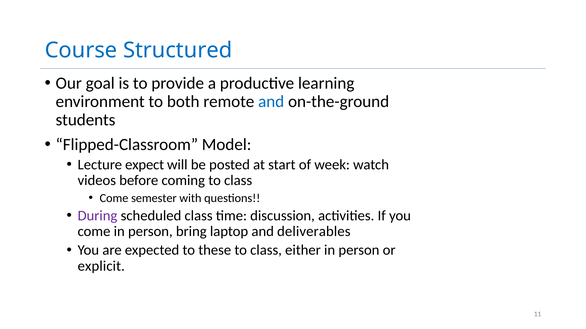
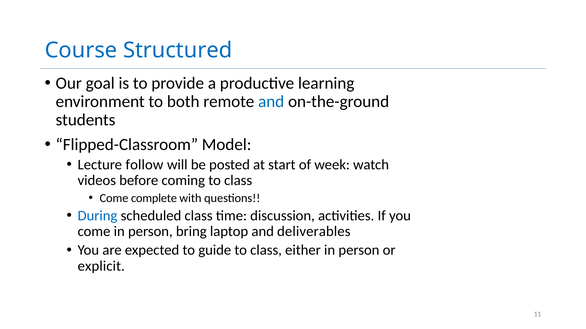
expect: expect -> follow
semester: semester -> complete
During colour: purple -> blue
these: these -> guide
